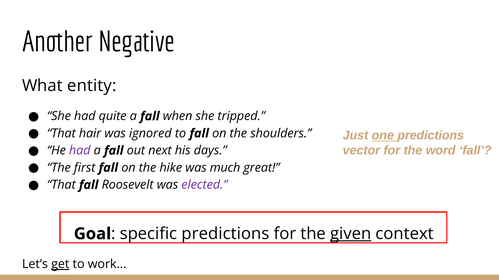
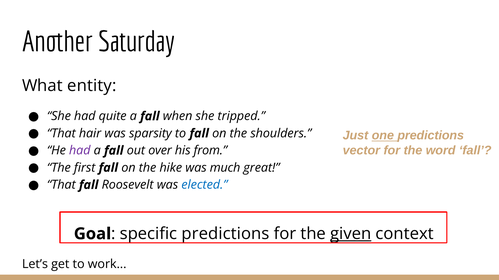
Negative: Negative -> Saturday
ignored: ignored -> sparsity
next: next -> over
days: days -> from
elected colour: purple -> blue
get underline: present -> none
